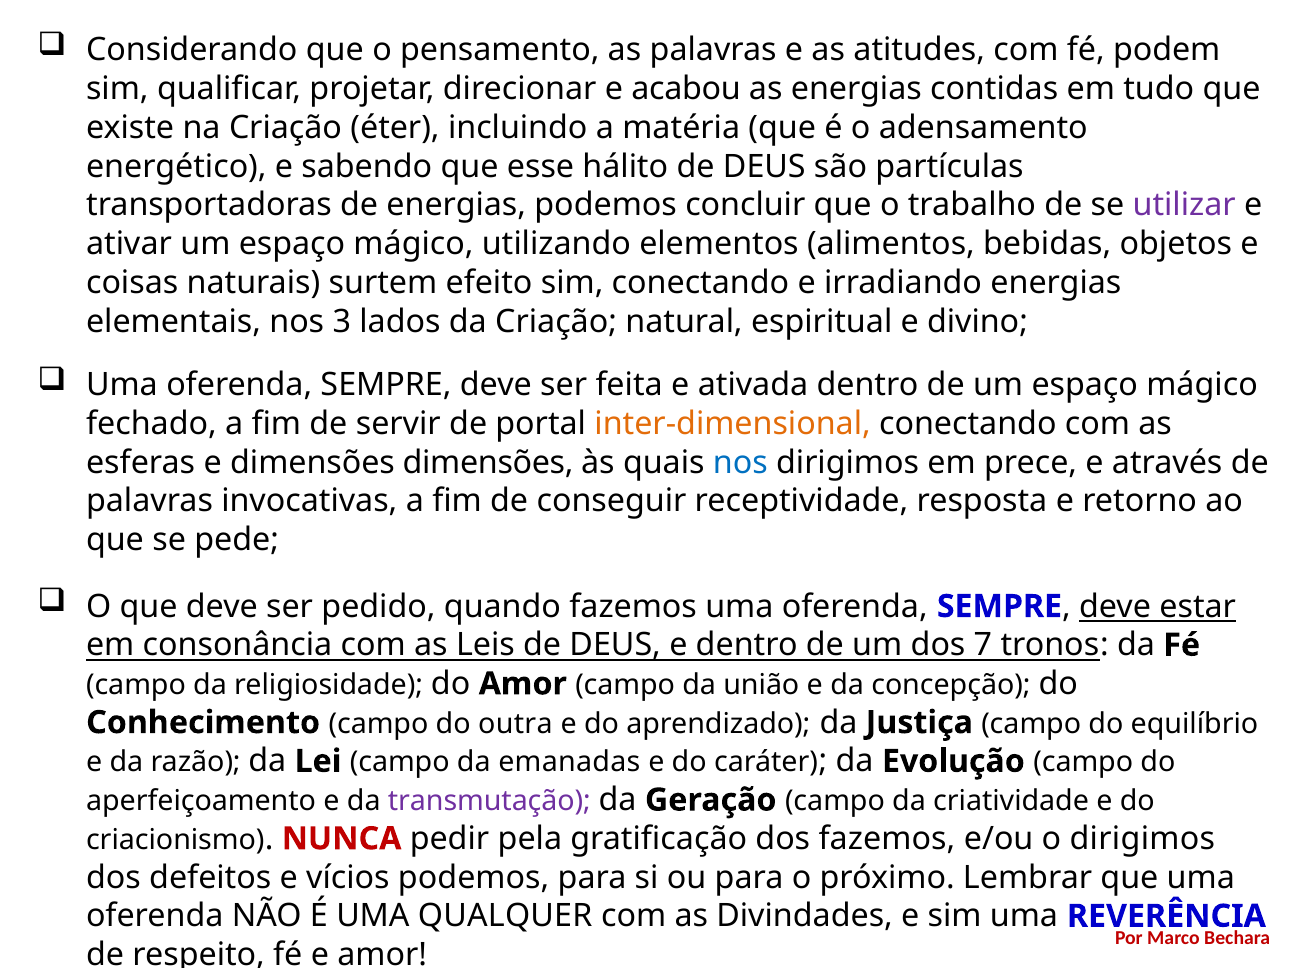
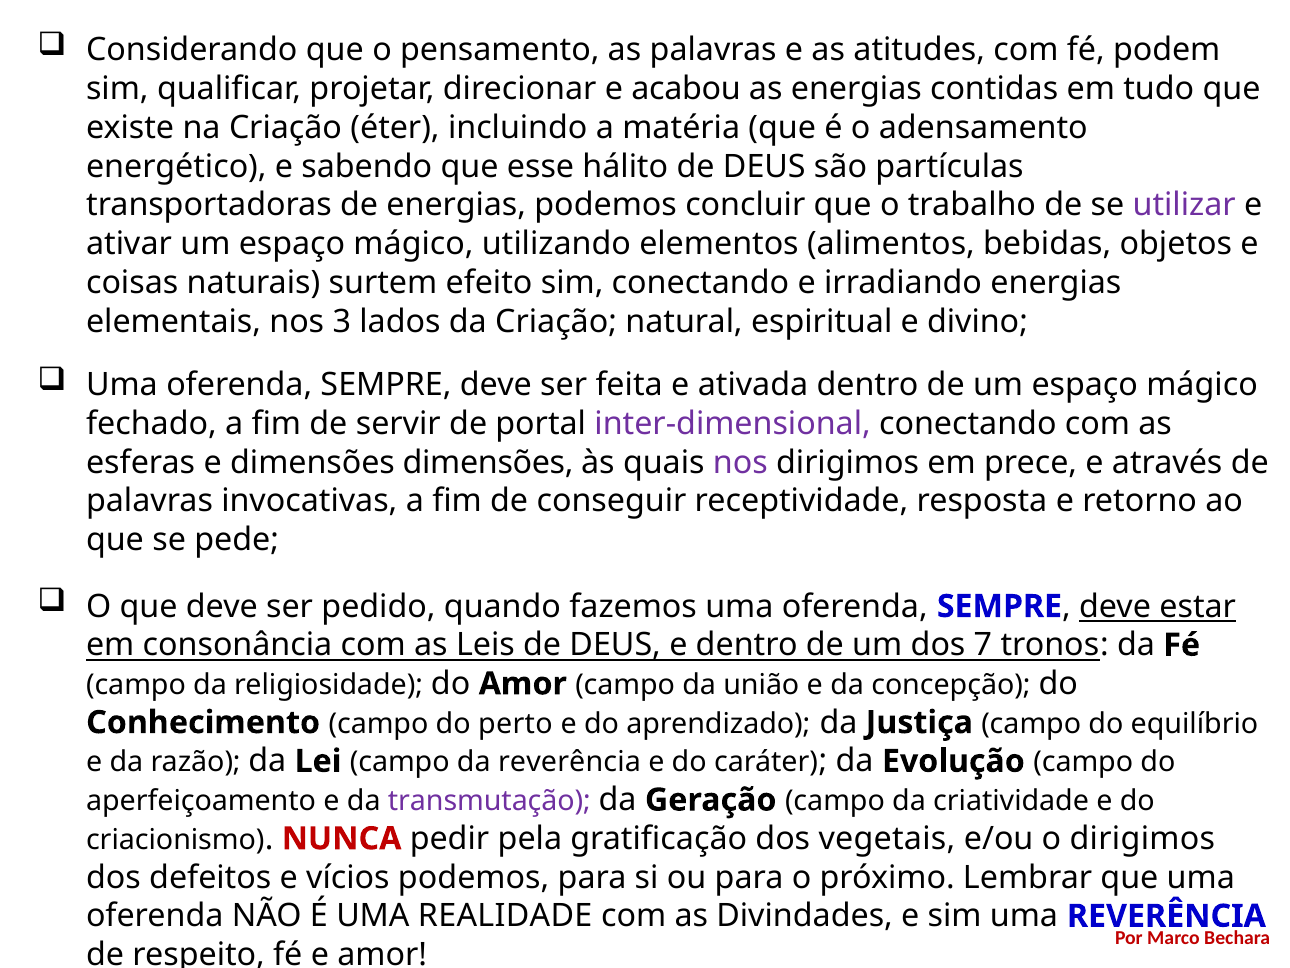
inter-dimensional colour: orange -> purple
nos at (740, 462) colour: blue -> purple
outra: outra -> perto
da emanadas: emanadas -> reverência
dos fazemos: fazemos -> vegetais
QUALQUER: QUALQUER -> REALIDADE
